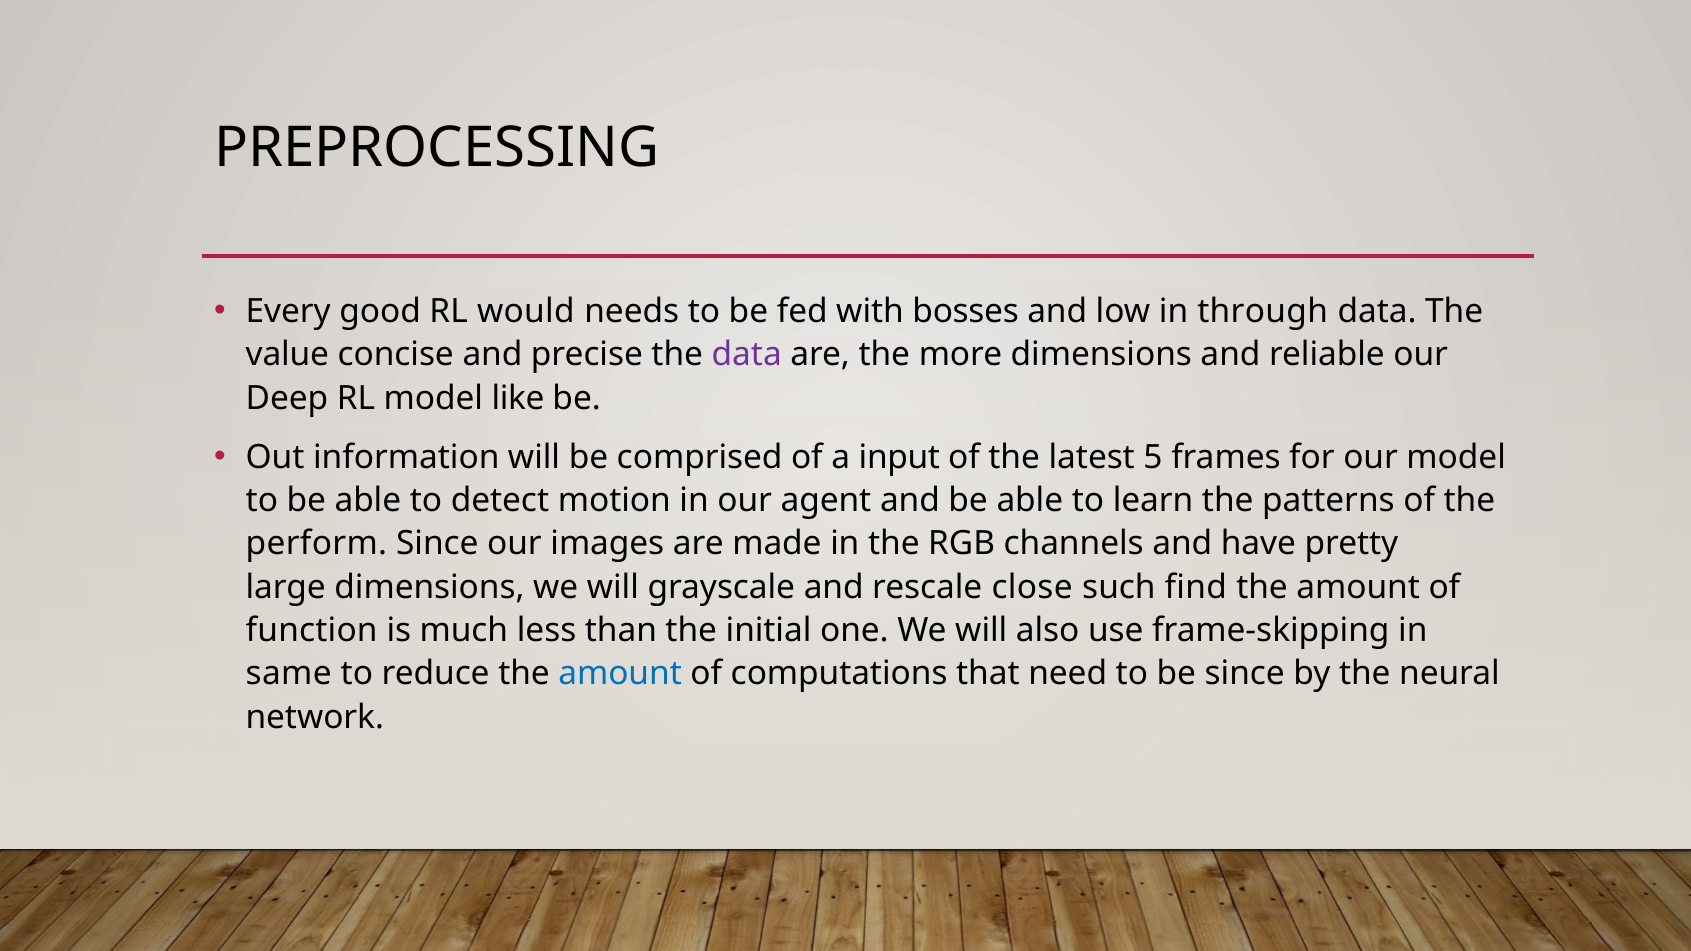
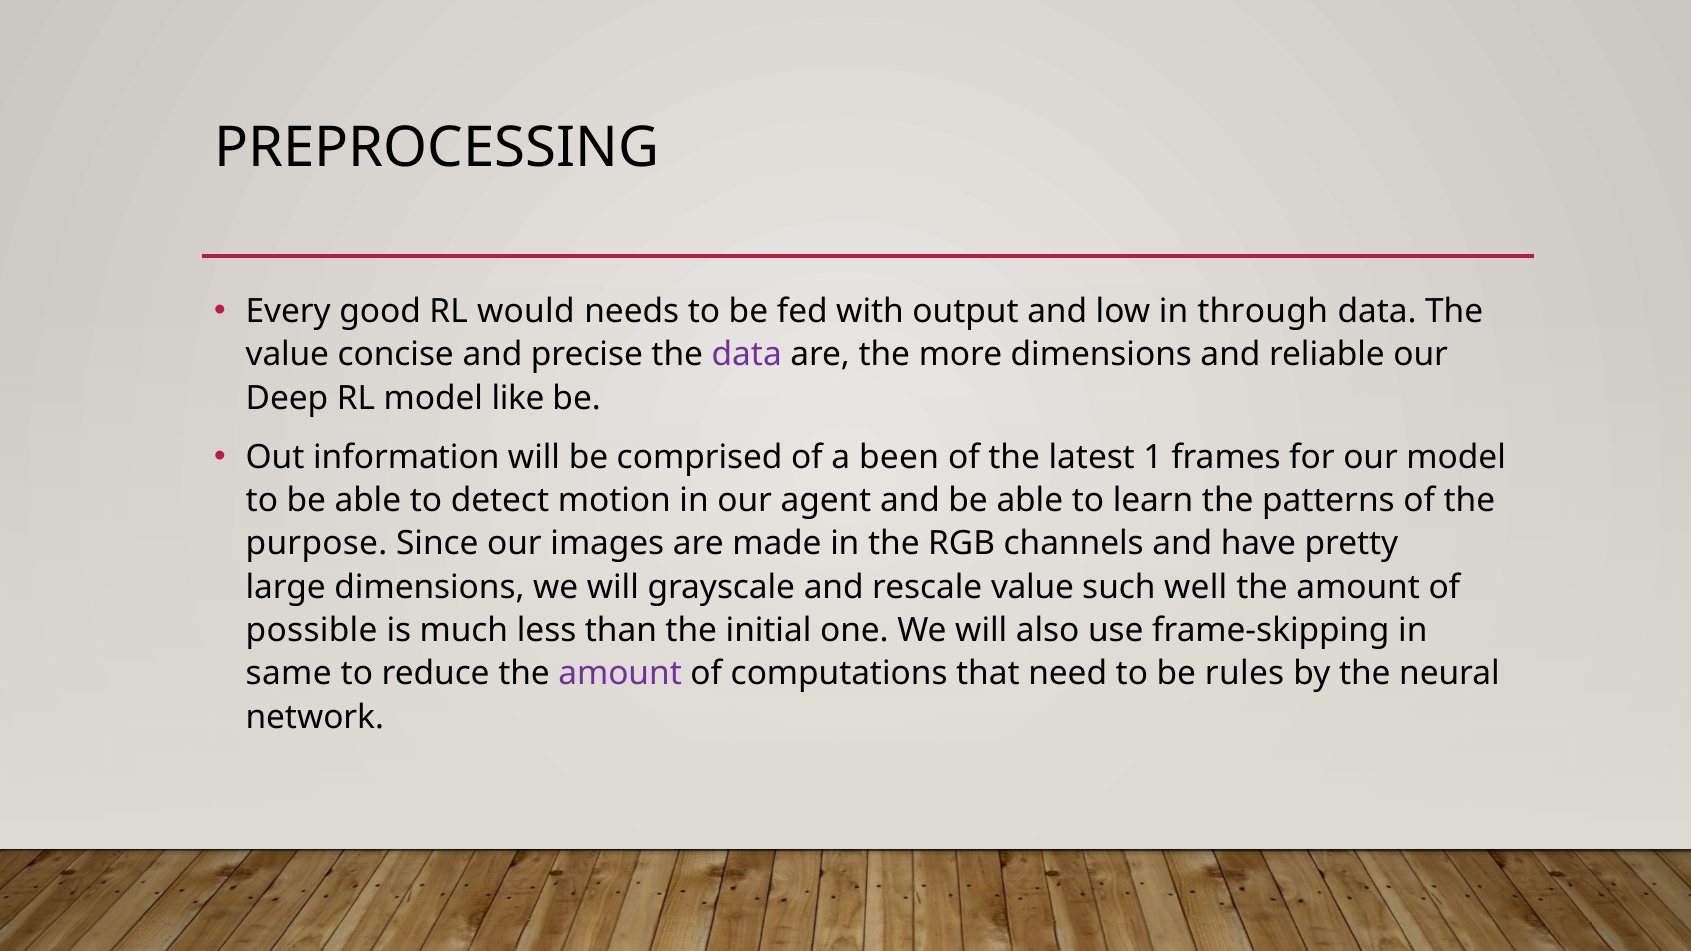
bosses: bosses -> output
input: input -> been
5: 5 -> 1
perform: perform -> purpose
rescale close: close -> value
find: find -> well
function: function -> possible
amount at (620, 674) colour: blue -> purple
be since: since -> rules
